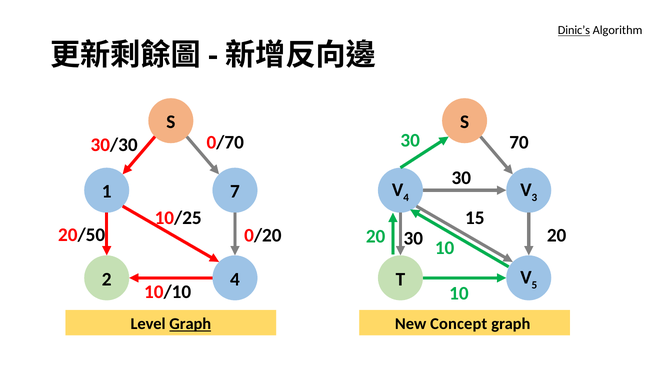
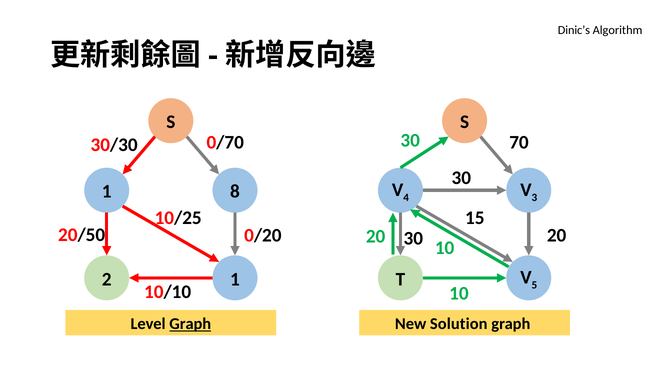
Dinic’s underline: present -> none
7: 7 -> 8
2 4: 4 -> 1
Concept: Concept -> Solution
